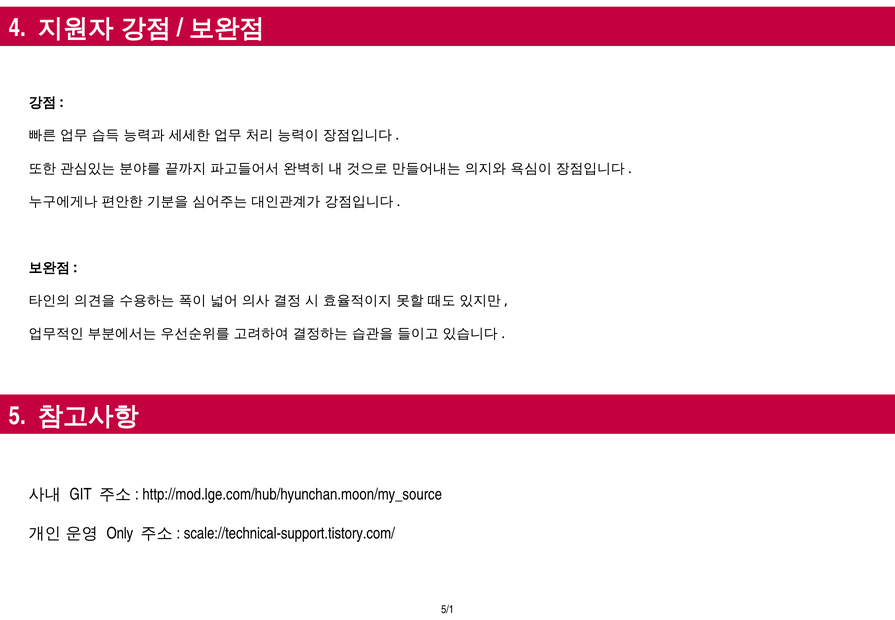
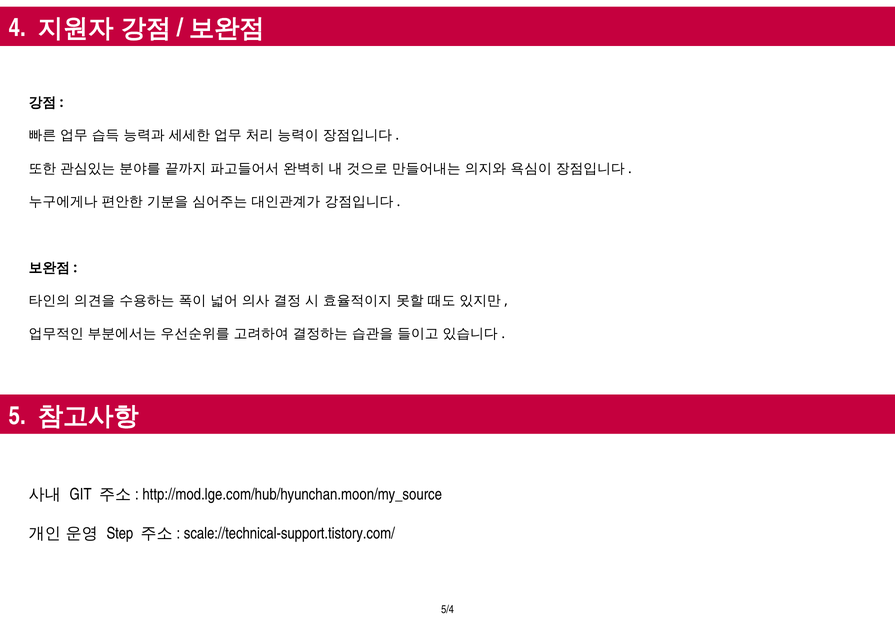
Only: Only -> Step
5/1: 5/1 -> 5/4
